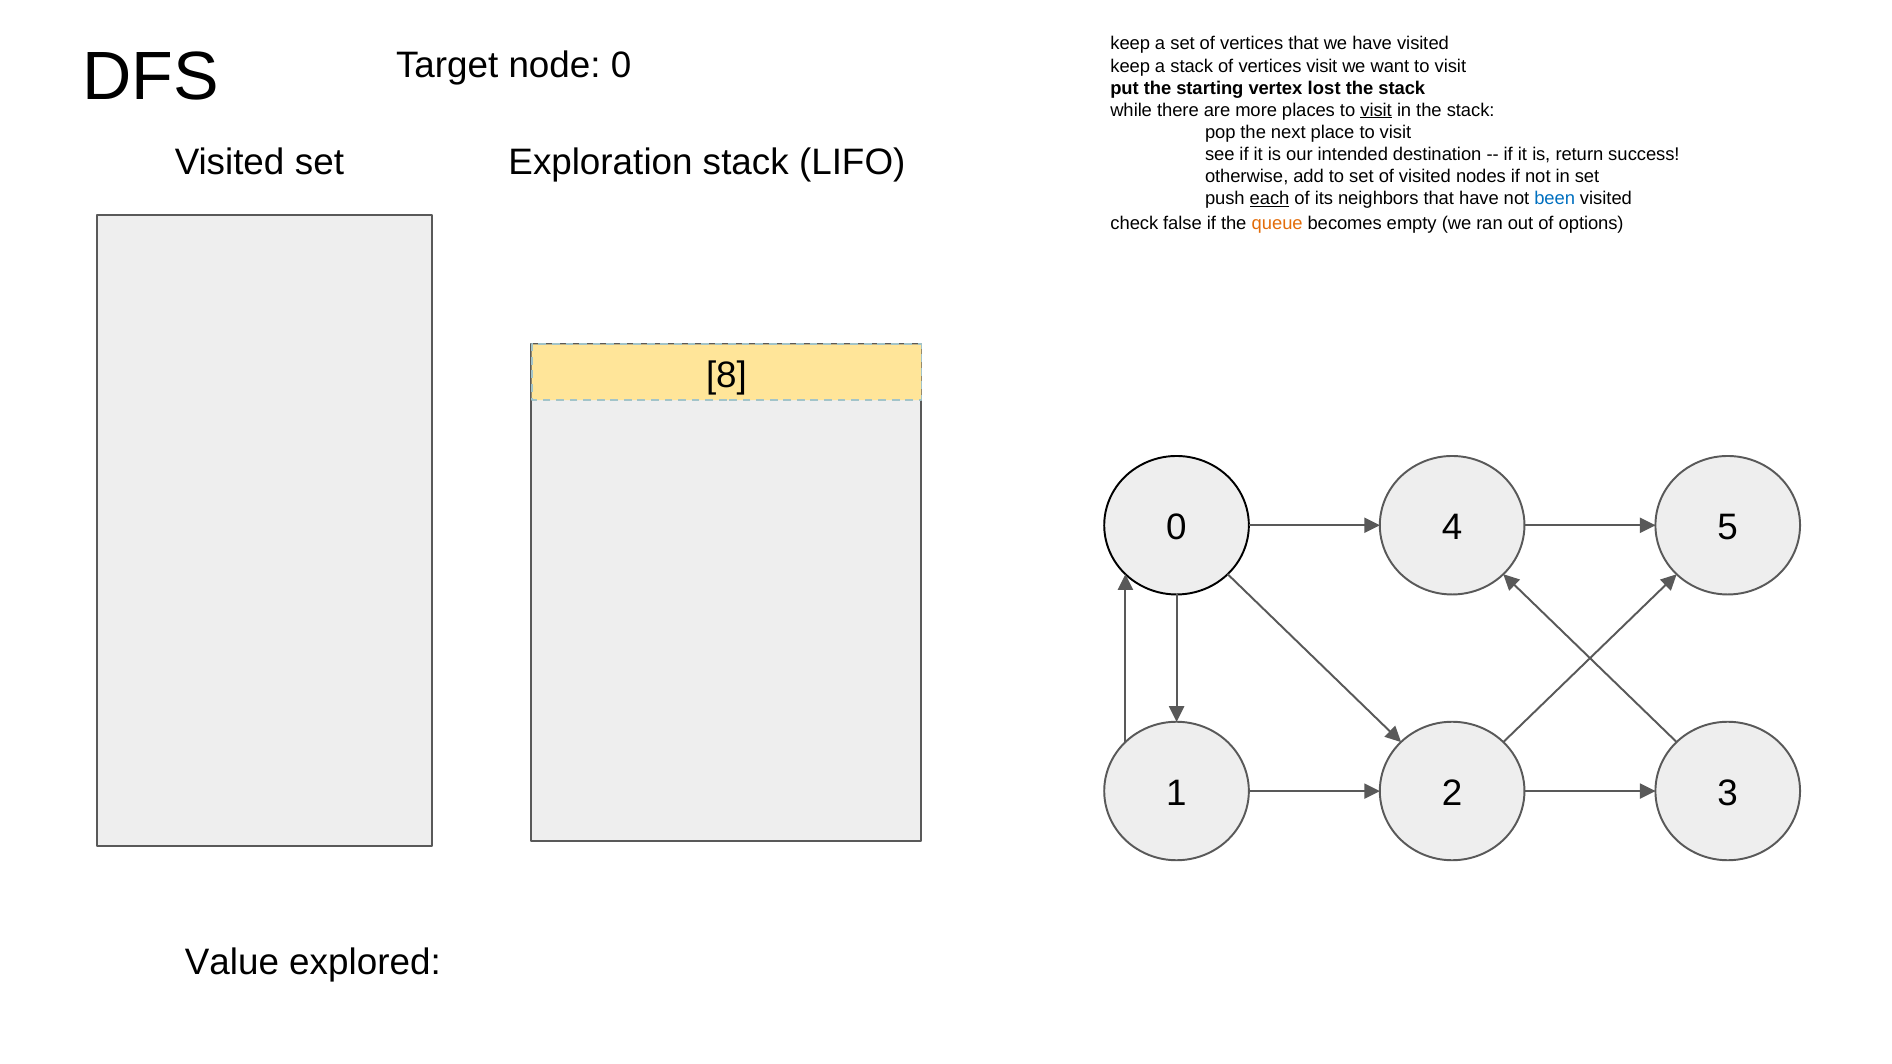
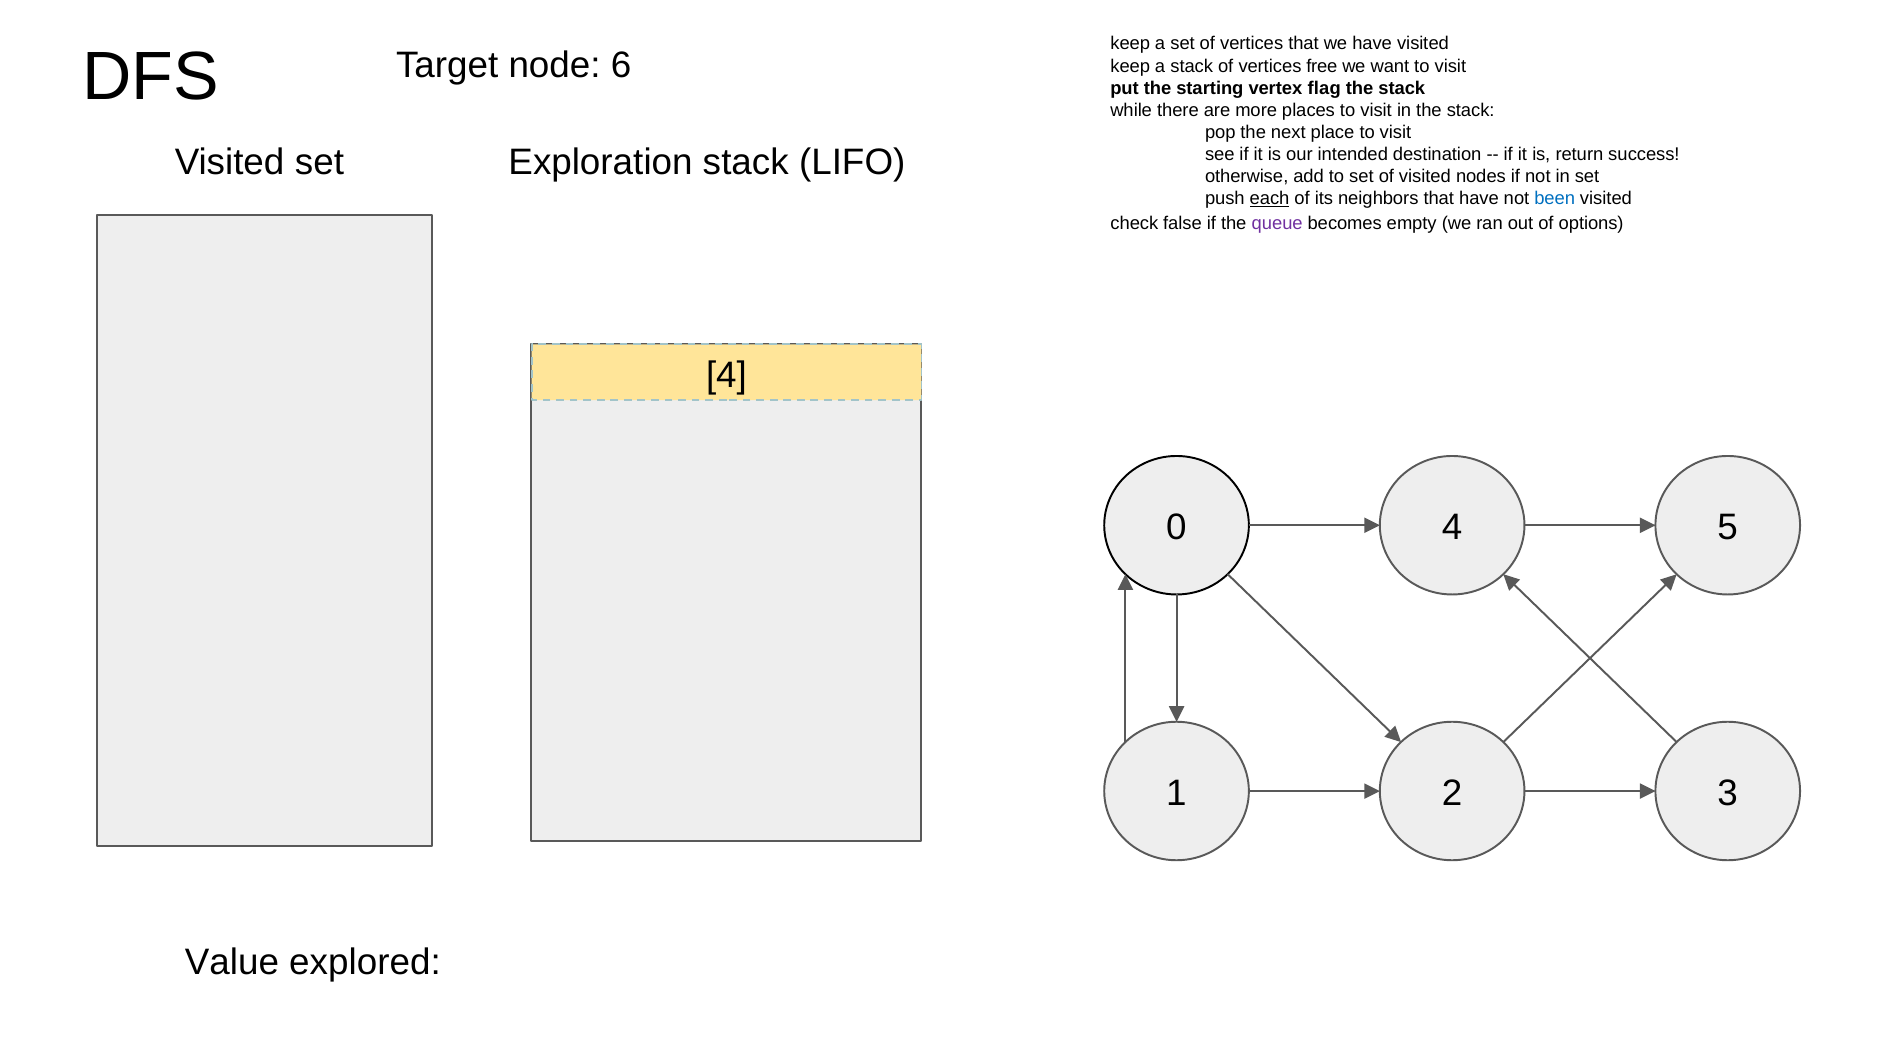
node 0: 0 -> 6
vertices visit: visit -> free
lost: lost -> flag
visit at (1376, 110) underline: present -> none
queue colour: orange -> purple
8 at (726, 375): 8 -> 4
